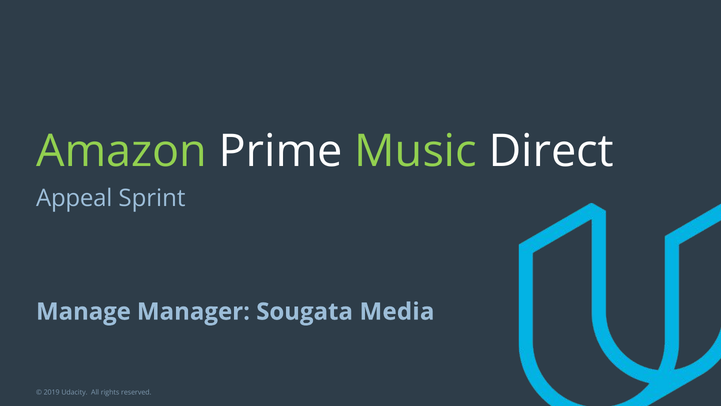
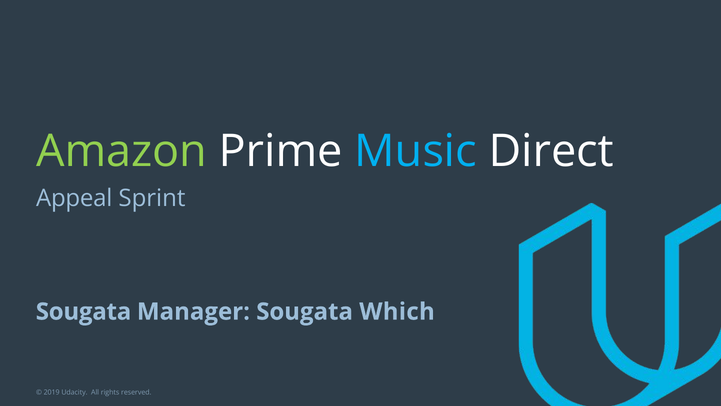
Music colour: light green -> light blue
Manage at (83, 311): Manage -> Sougata
Media: Media -> Which
